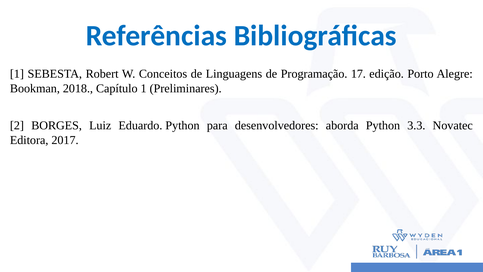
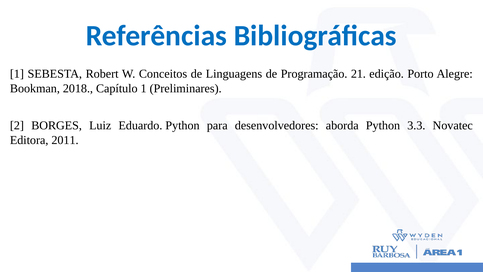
17: 17 -> 21
2017: 2017 -> 2011
